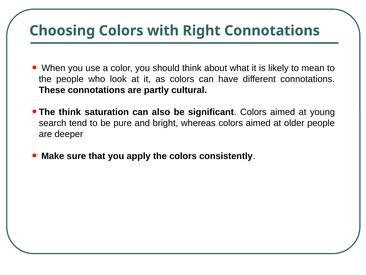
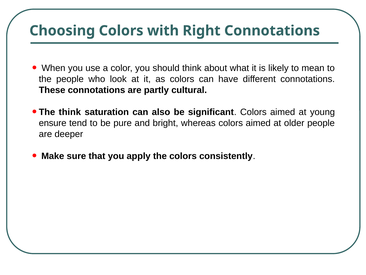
search: search -> ensure
